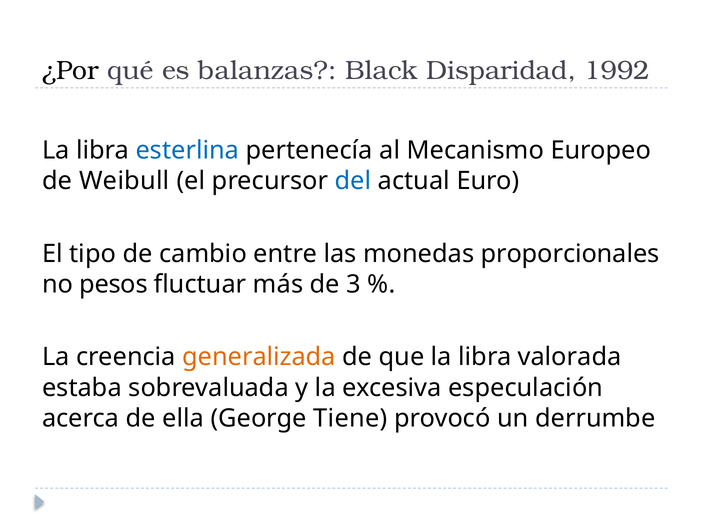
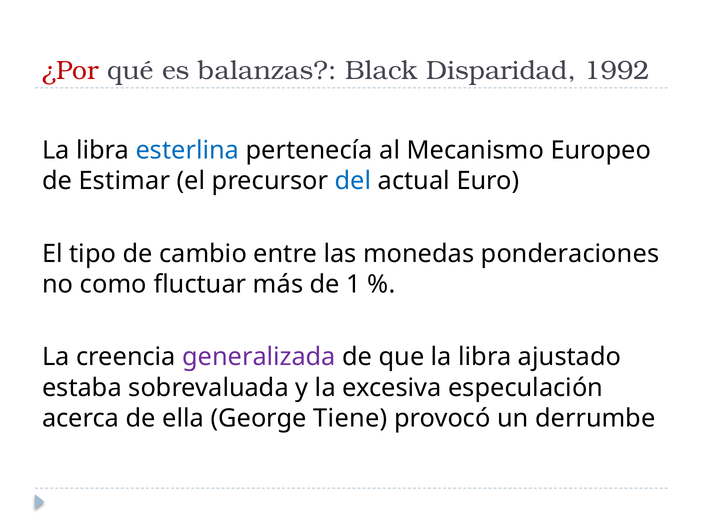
¿Por colour: black -> red
Weibull: Weibull -> Estimar
proporcionales: proporcionales -> ponderaciones
pesos: pesos -> como
3: 3 -> 1
generalizada colour: orange -> purple
valorada: valorada -> ajustado
